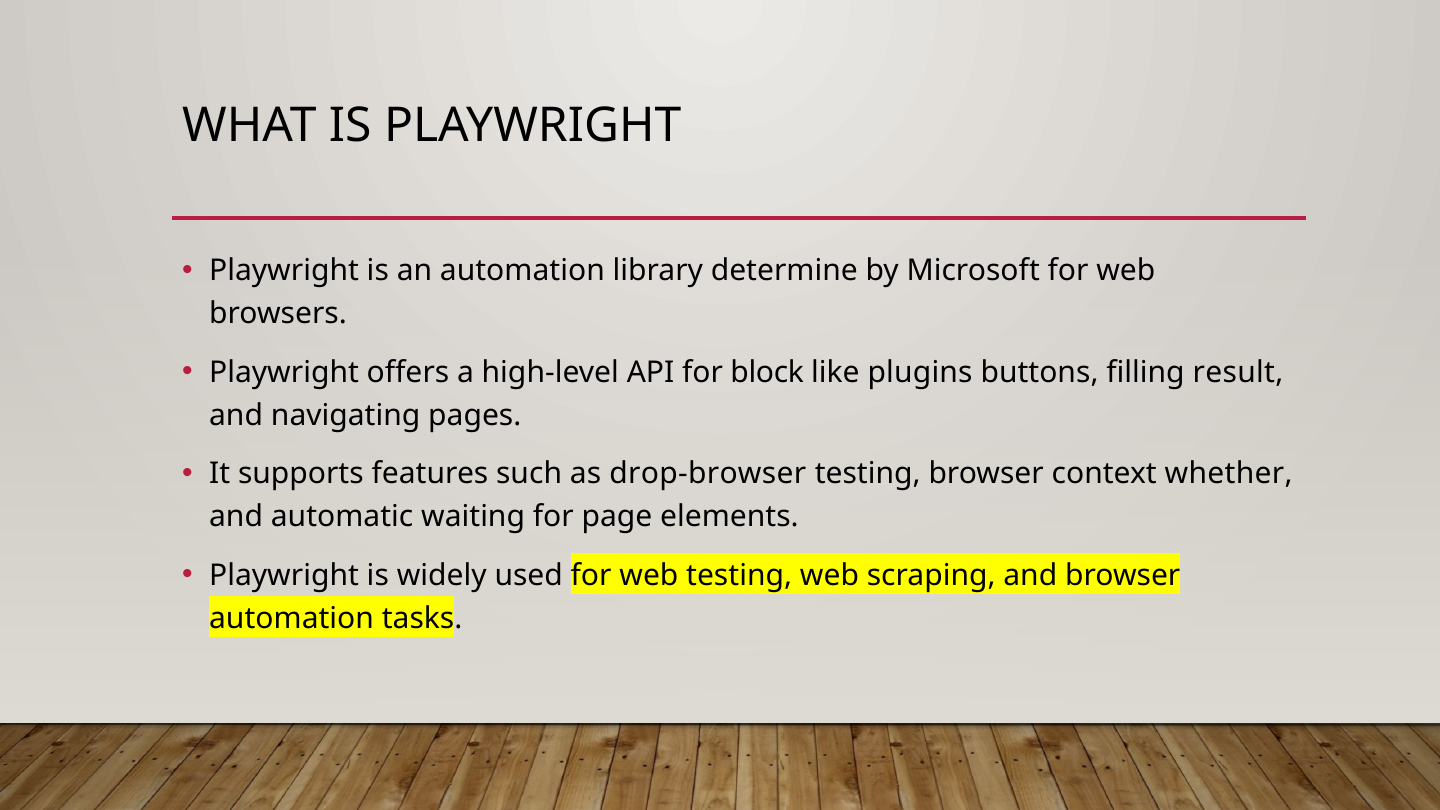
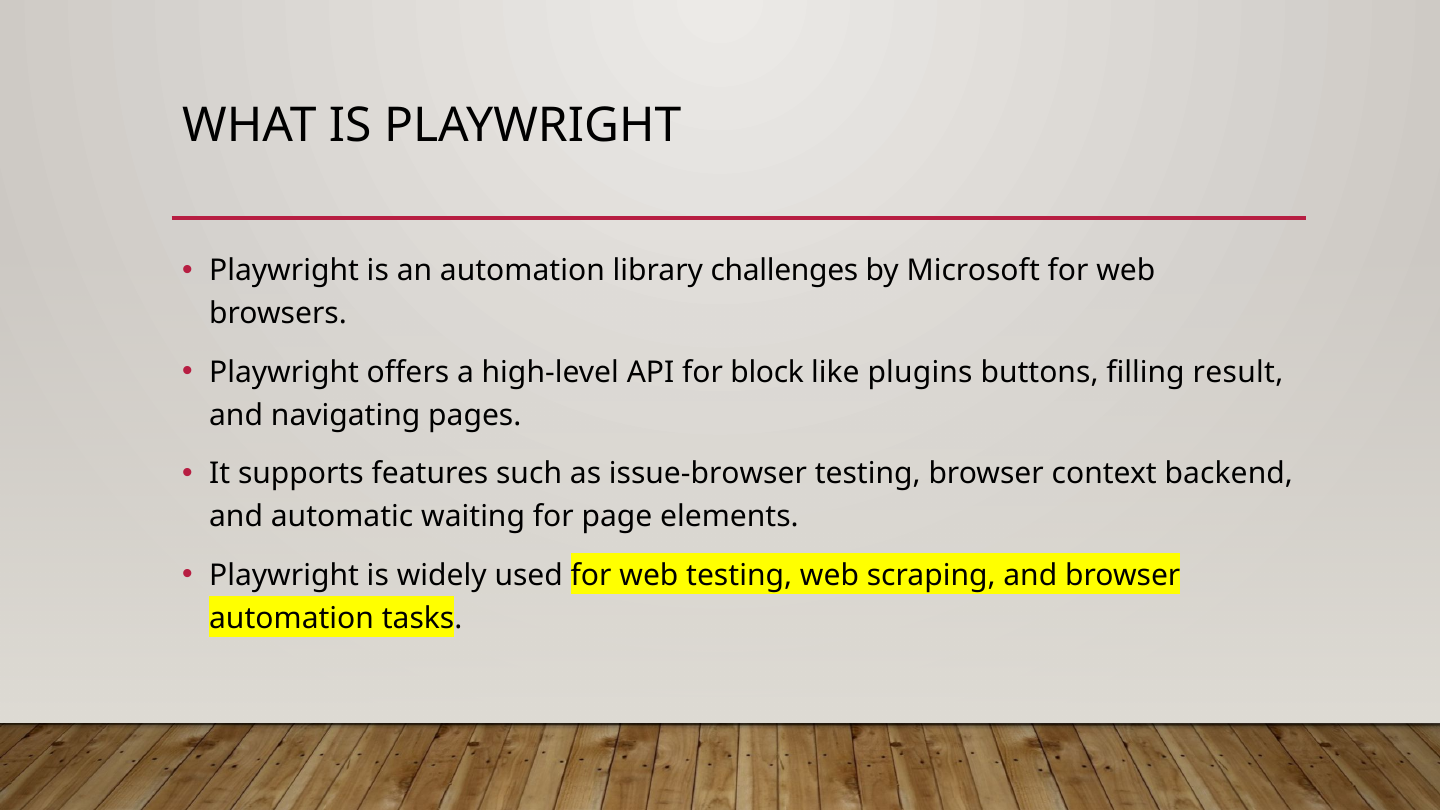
determine: determine -> challenges
drop-browser: drop-browser -> issue-browser
whether: whether -> backend
